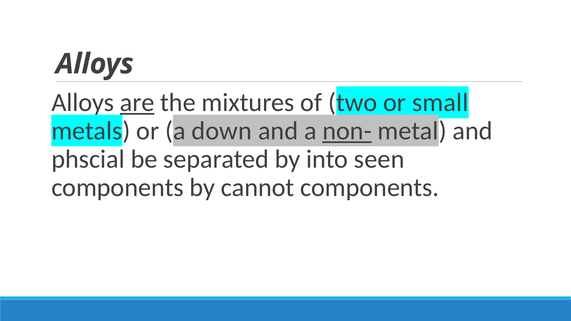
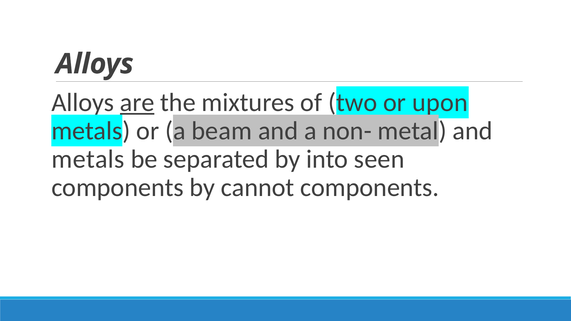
small: small -> upon
down: down -> beam
non- underline: present -> none
phscial at (88, 159): phscial -> metals
